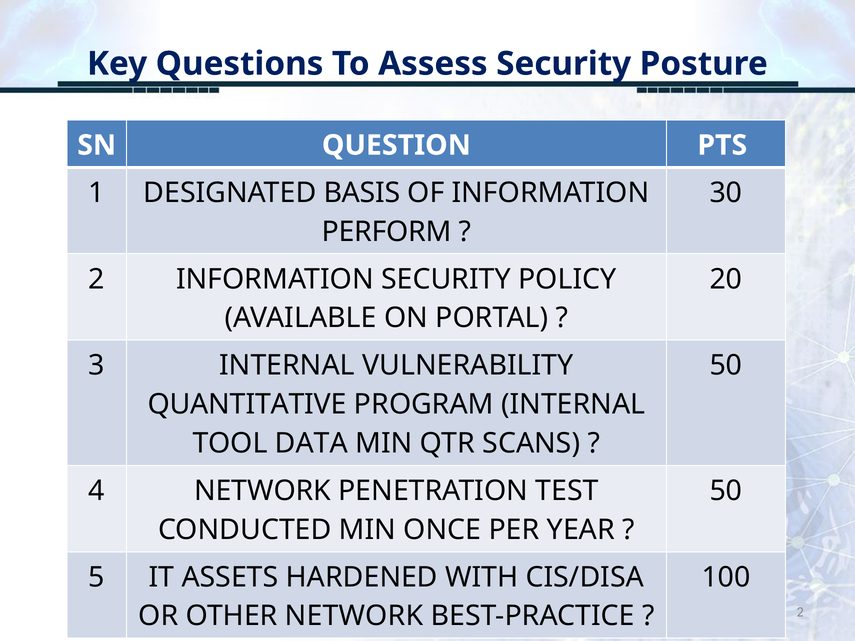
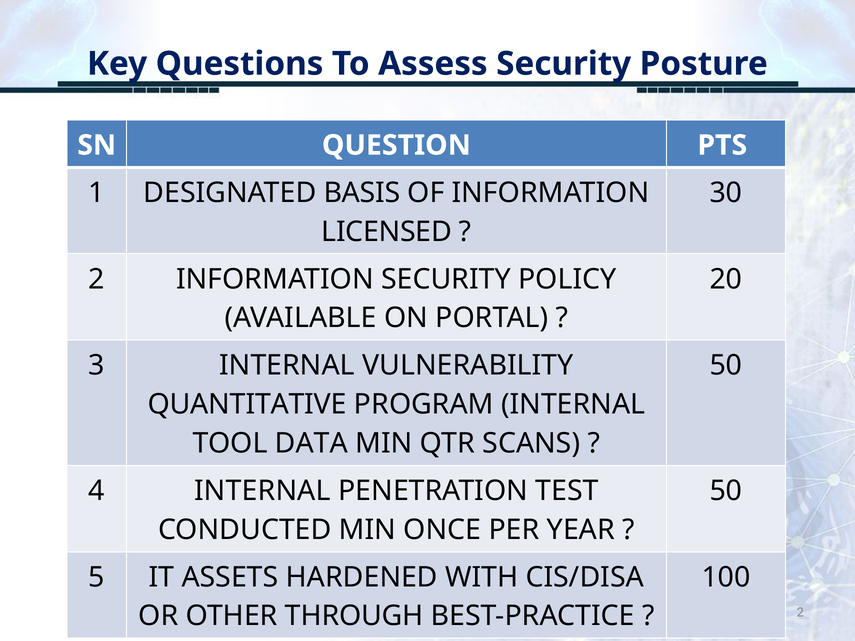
PERFORM: PERFORM -> LICENSED
4 NETWORK: NETWORK -> INTERNAL
OTHER NETWORK: NETWORK -> THROUGH
